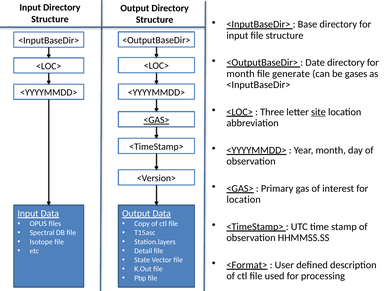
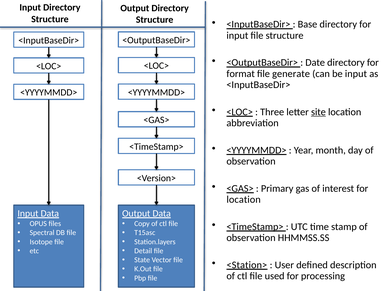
month at (241, 74): month -> format
be gases: gases -> input
<GAS> at (156, 120) underline: present -> none
<Format>: <Format> -> <Station>
